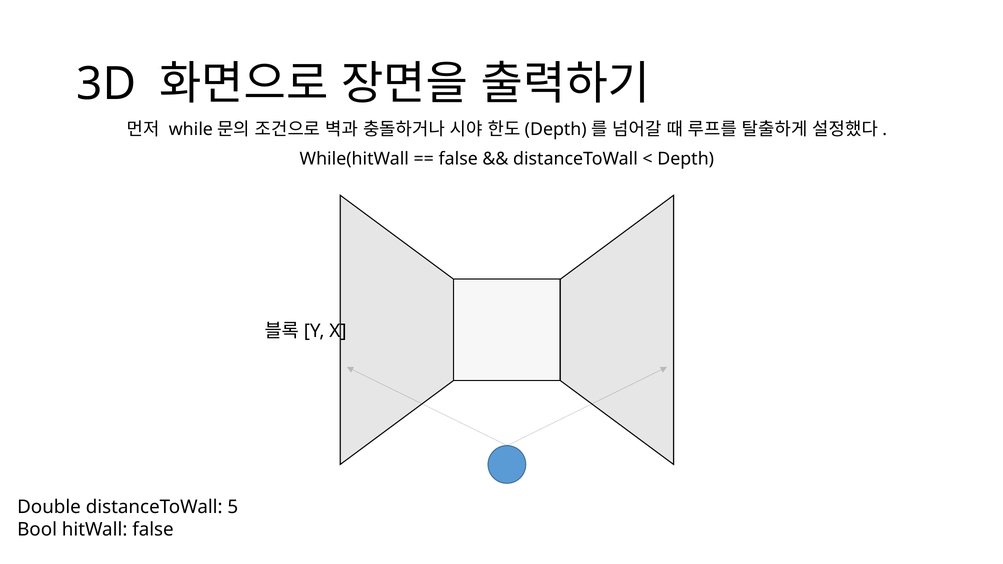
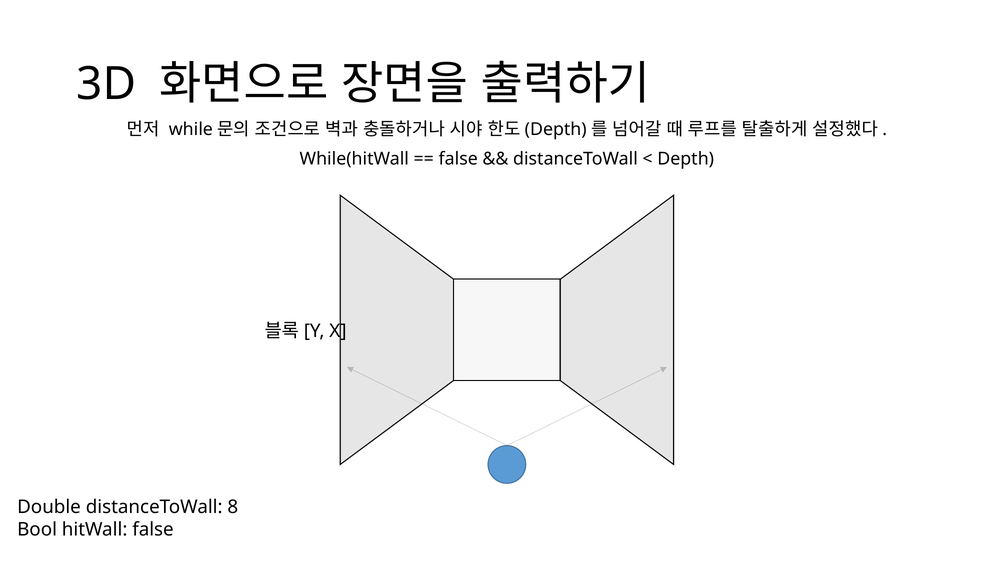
5: 5 -> 8
